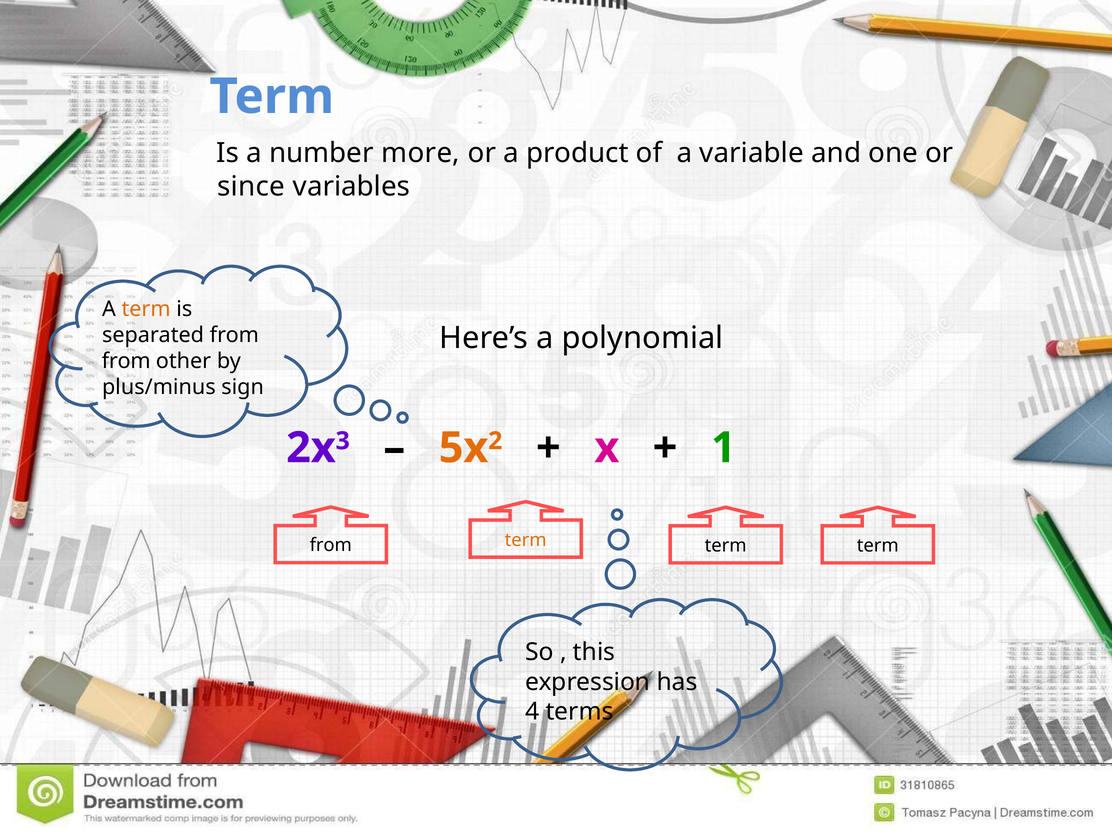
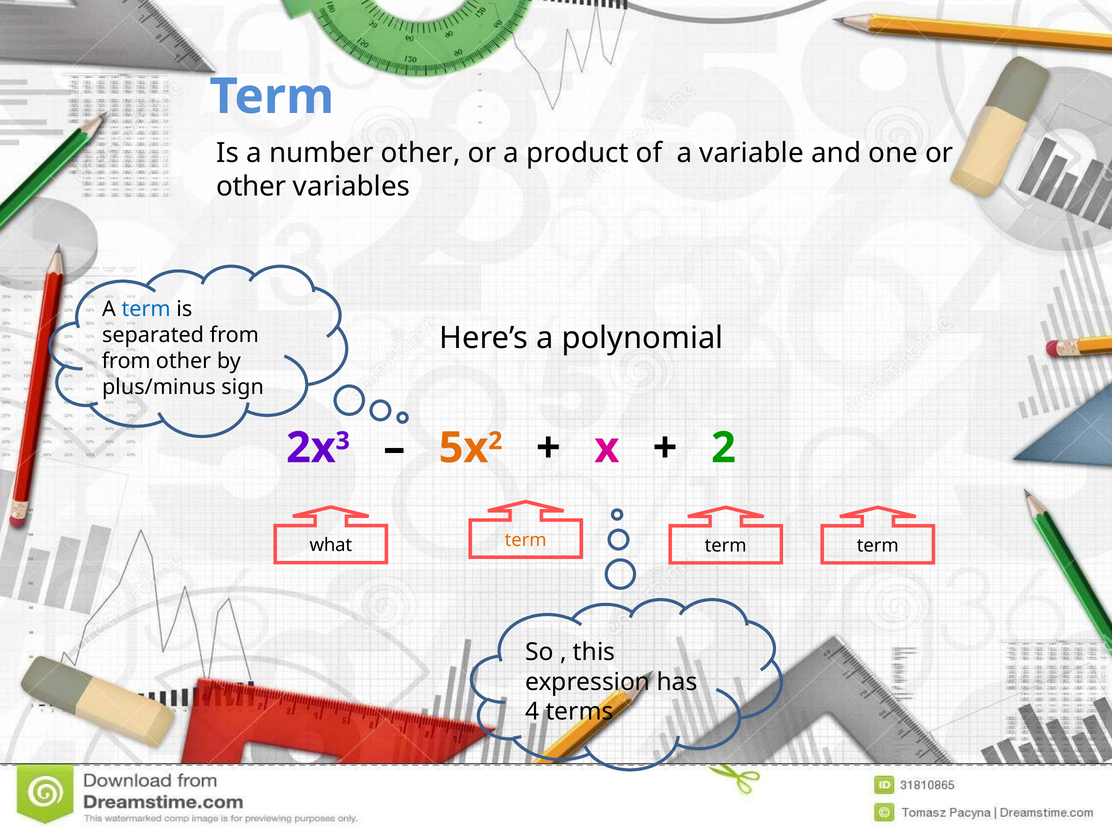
number more: more -> other
since at (251, 187): since -> other
term at (146, 309) colour: orange -> blue
1 at (723, 448): 1 -> 2
from at (331, 545): from -> what
